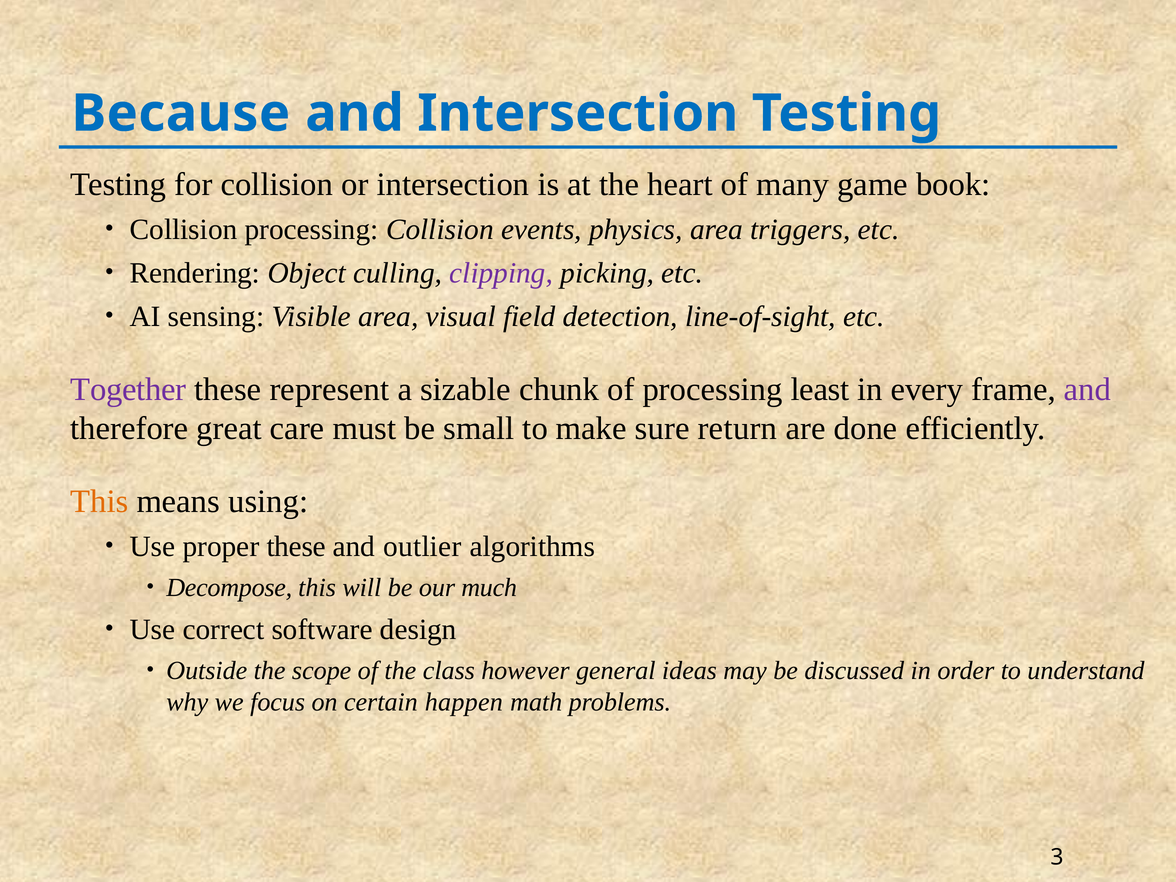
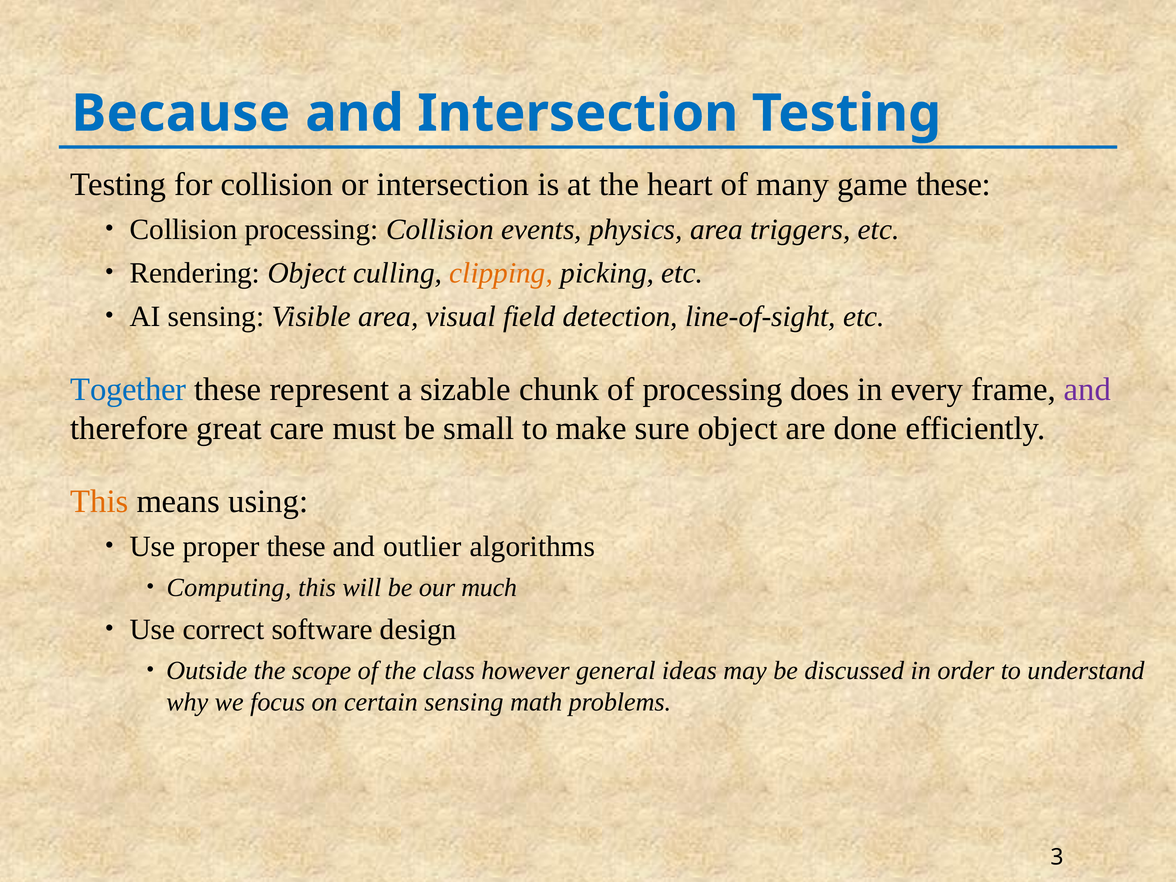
game book: book -> these
clipping colour: purple -> orange
Together colour: purple -> blue
least: least -> does
sure return: return -> object
Decompose: Decompose -> Computing
certain happen: happen -> sensing
